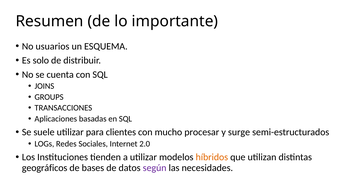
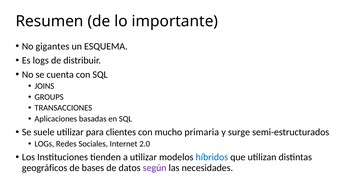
usuarios: usuarios -> gigantes
Es solo: solo -> logs
procesar: procesar -> primaria
híbridos colour: orange -> blue
